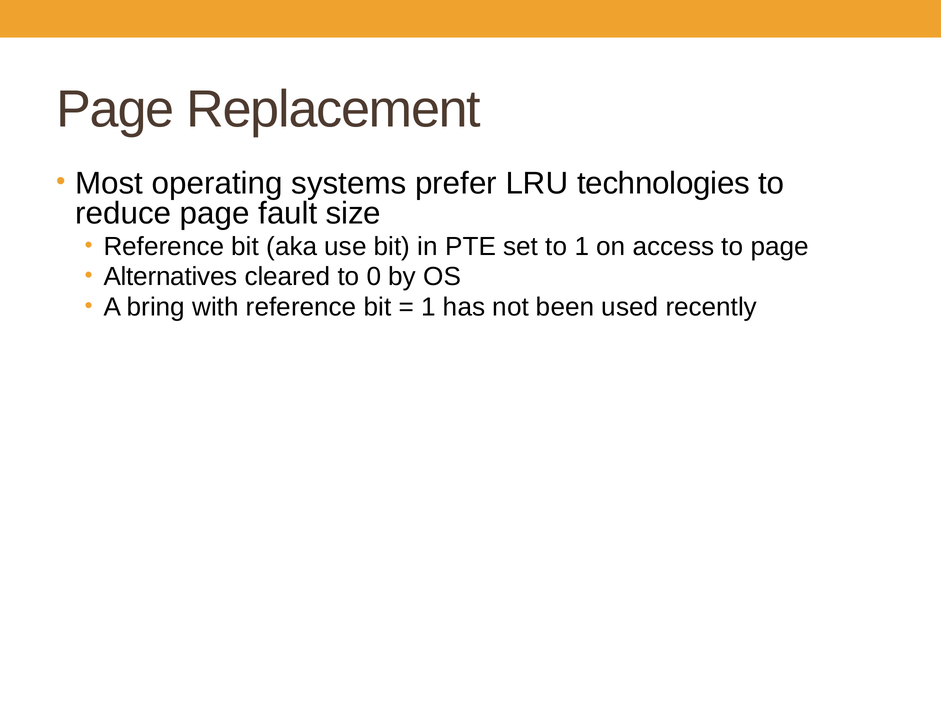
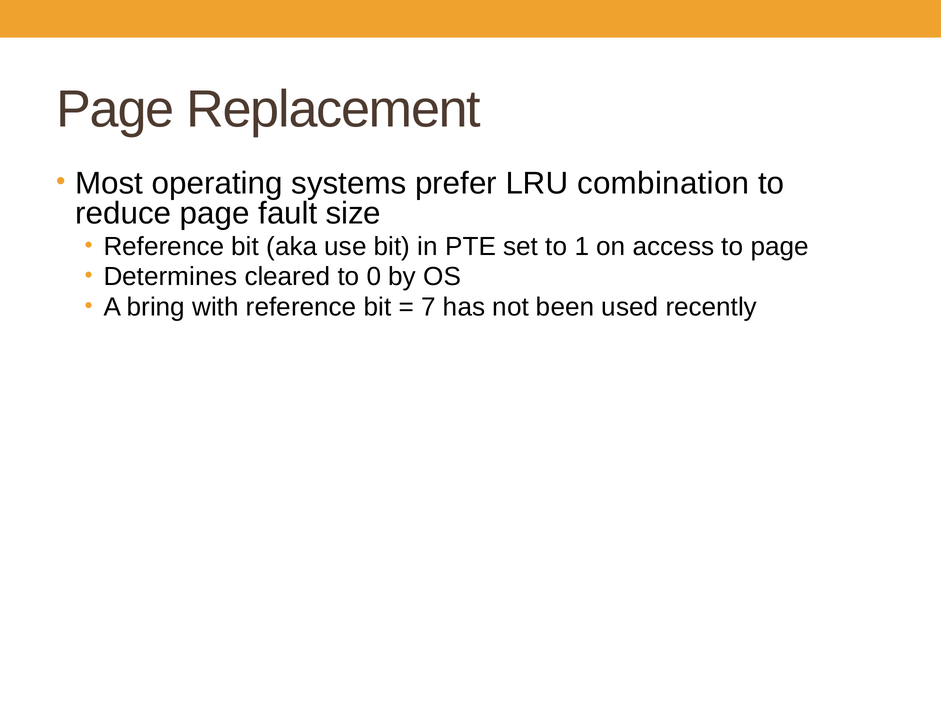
technologies: technologies -> combination
Alternatives: Alternatives -> Determines
1 at (428, 307): 1 -> 7
